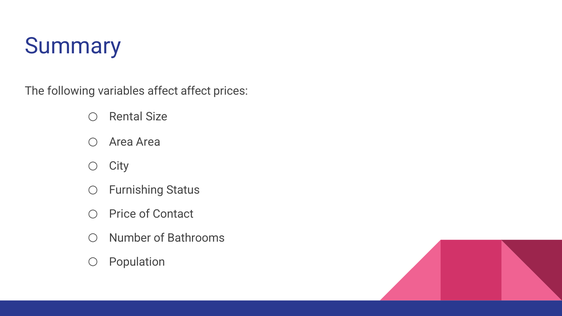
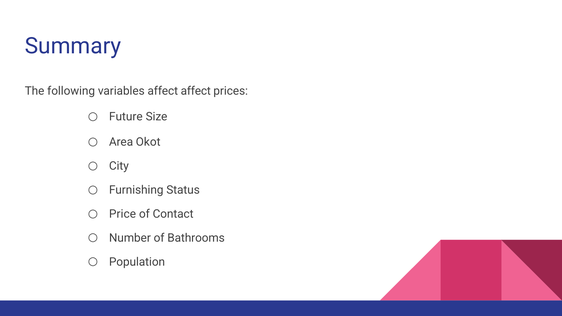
Rental: Rental -> Future
Area Area: Area -> Okot
